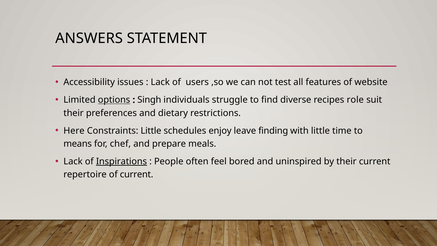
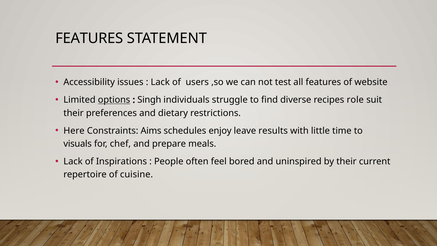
ANSWERS at (89, 38): ANSWERS -> FEATURES
Constraints Little: Little -> Aims
finding: finding -> results
means: means -> visuals
Inspirations underline: present -> none
of current: current -> cuisine
